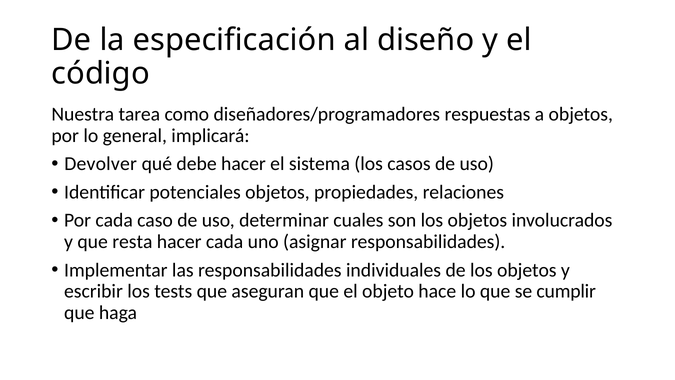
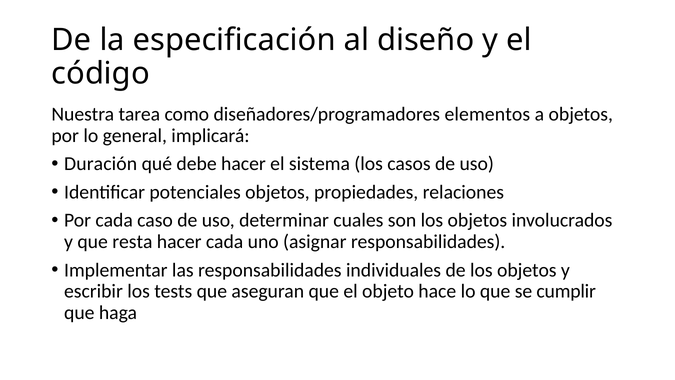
respuestas: respuestas -> elementos
Devolver: Devolver -> Duración
